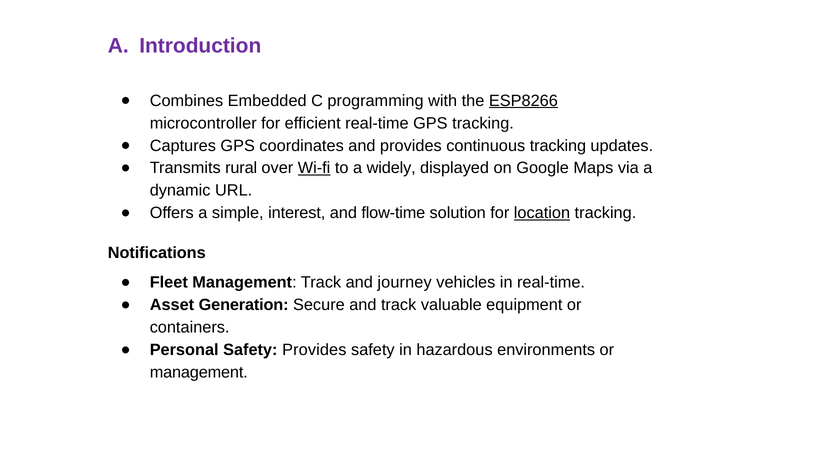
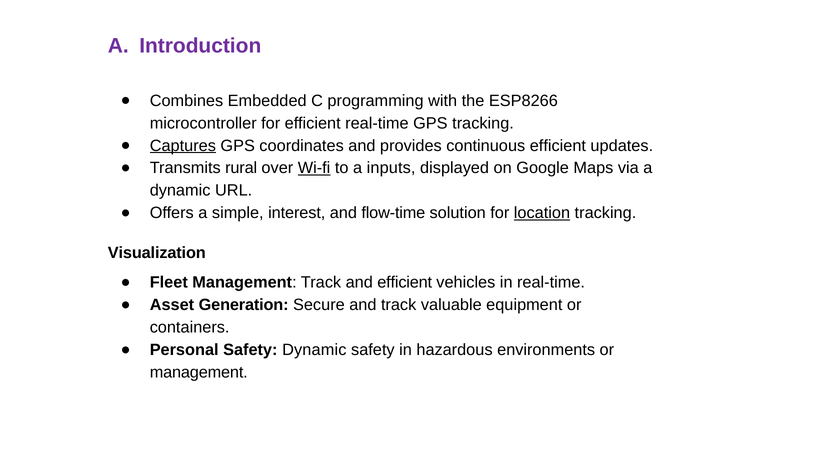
ESP8266 underline: present -> none
Captures underline: none -> present
continuous tracking: tracking -> efficient
widely: widely -> inputs
Notifications: Notifications -> Visualization
and journey: journey -> efficient
Safety Provides: Provides -> Dynamic
